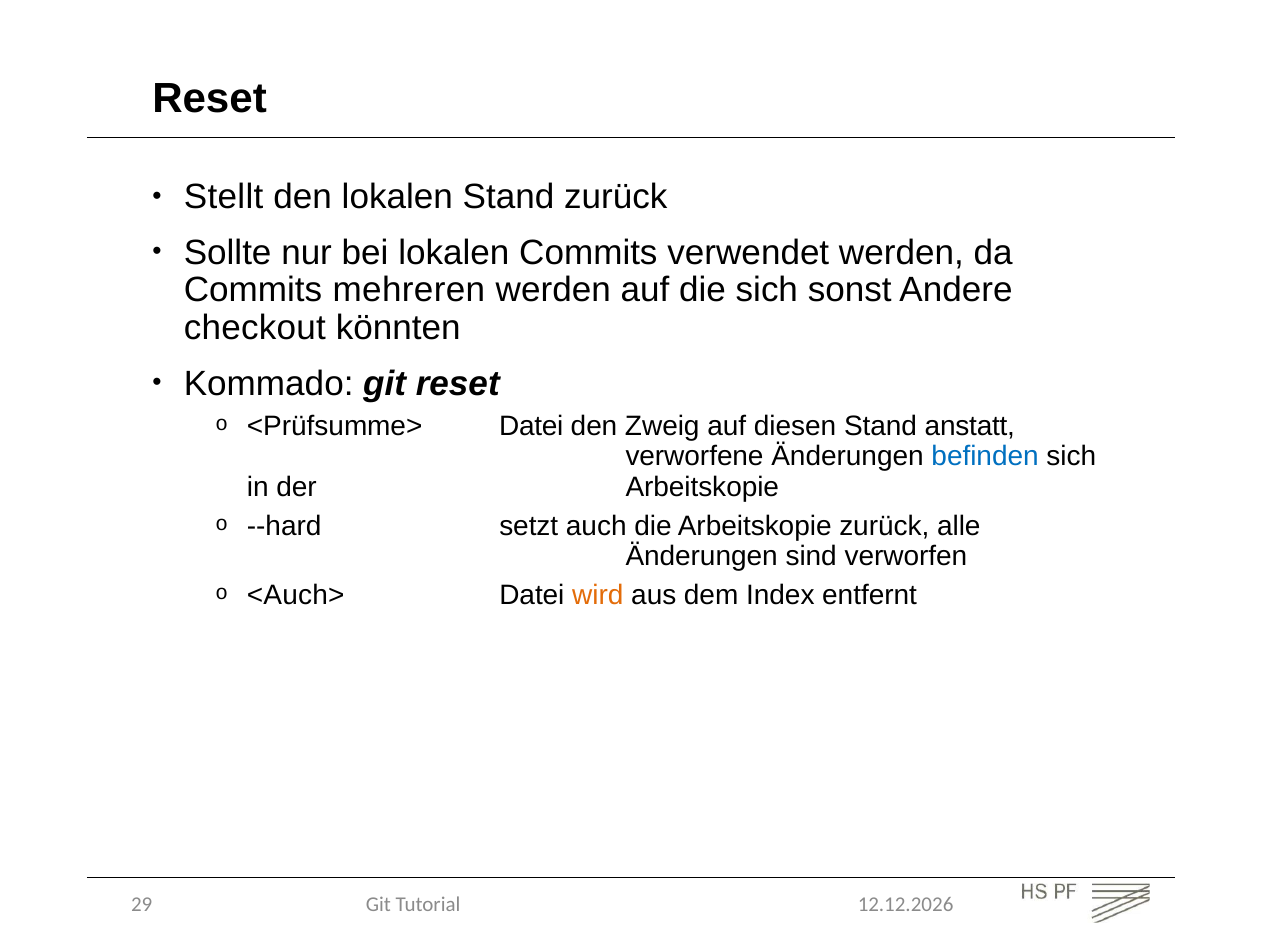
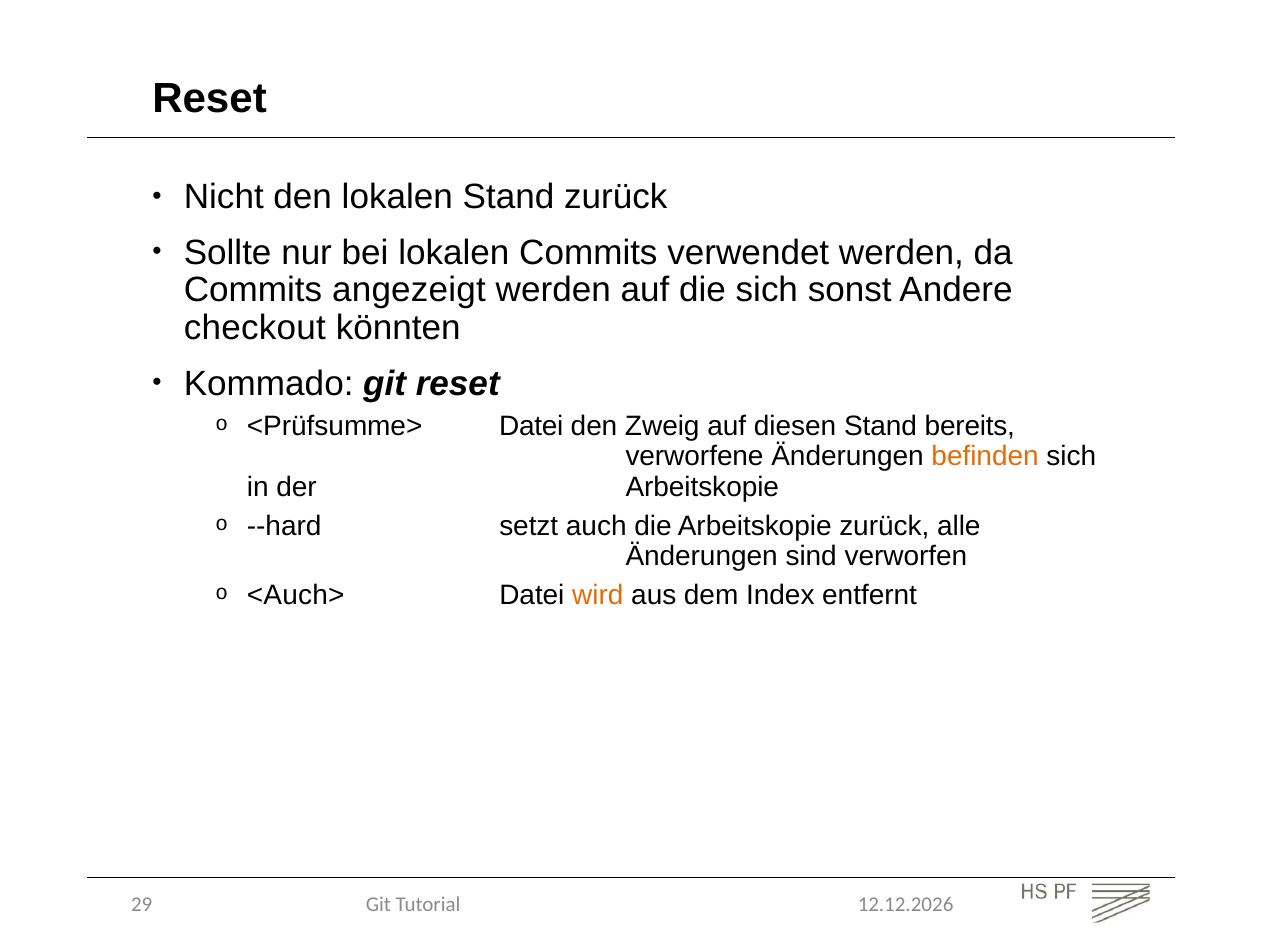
Stellt: Stellt -> Nicht
mehreren: mehreren -> angezeigt
anstatt: anstatt -> bereits
befinden colour: blue -> orange
